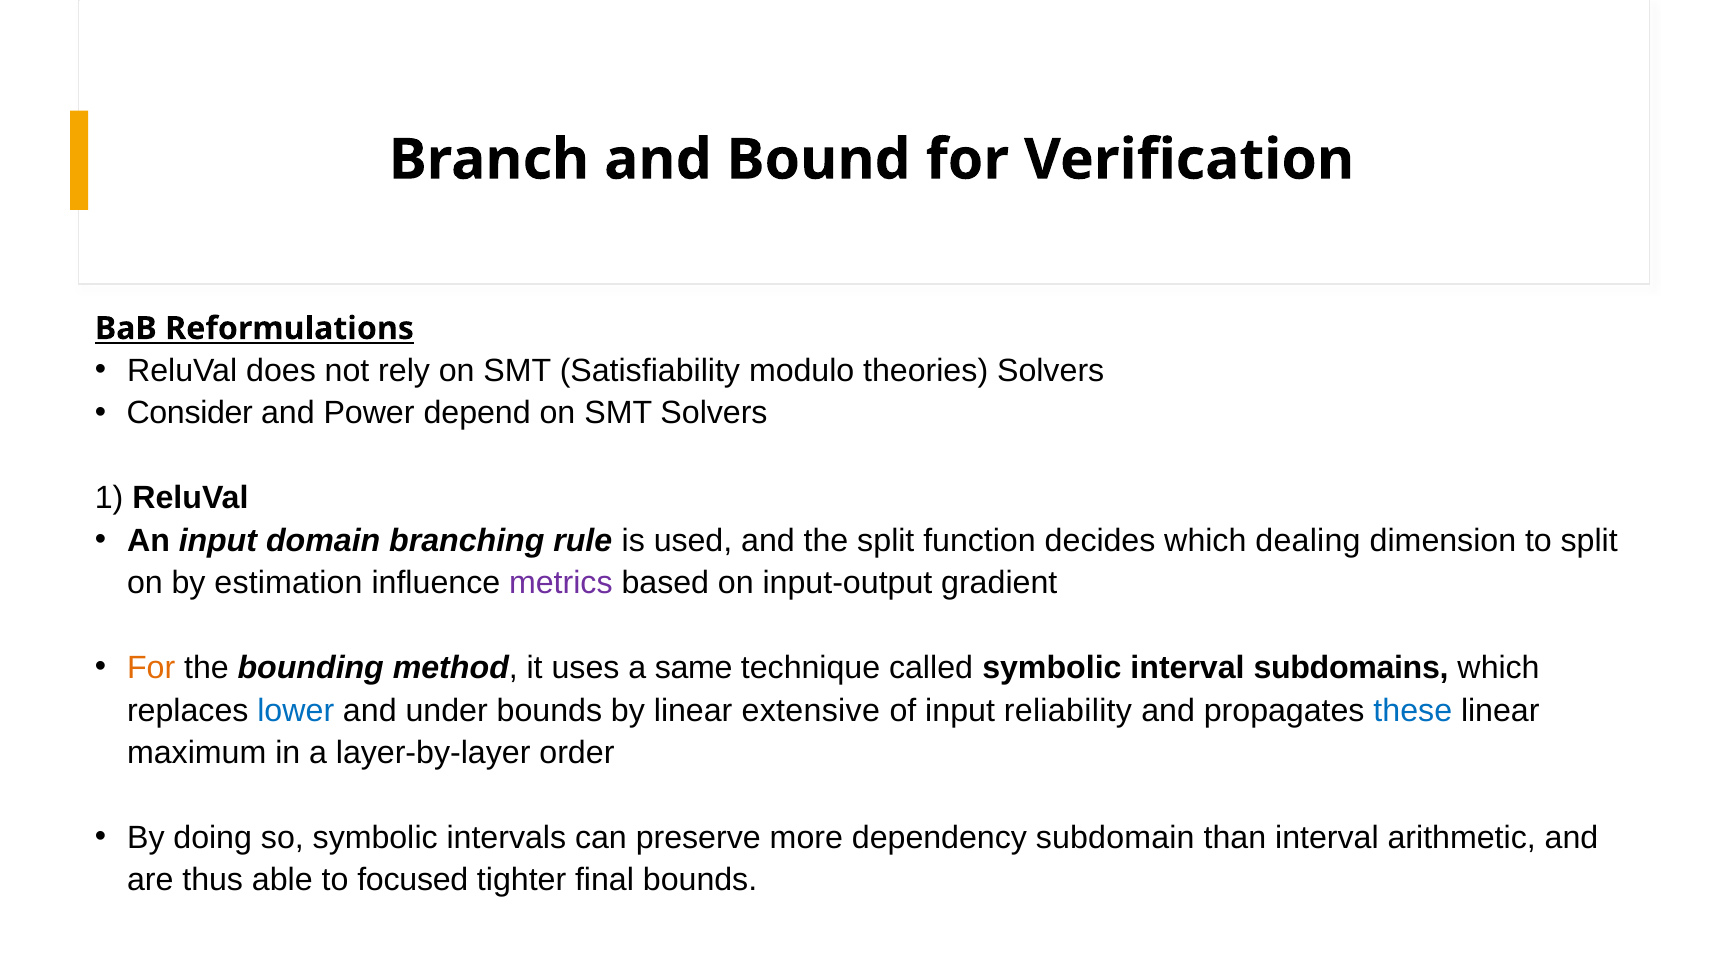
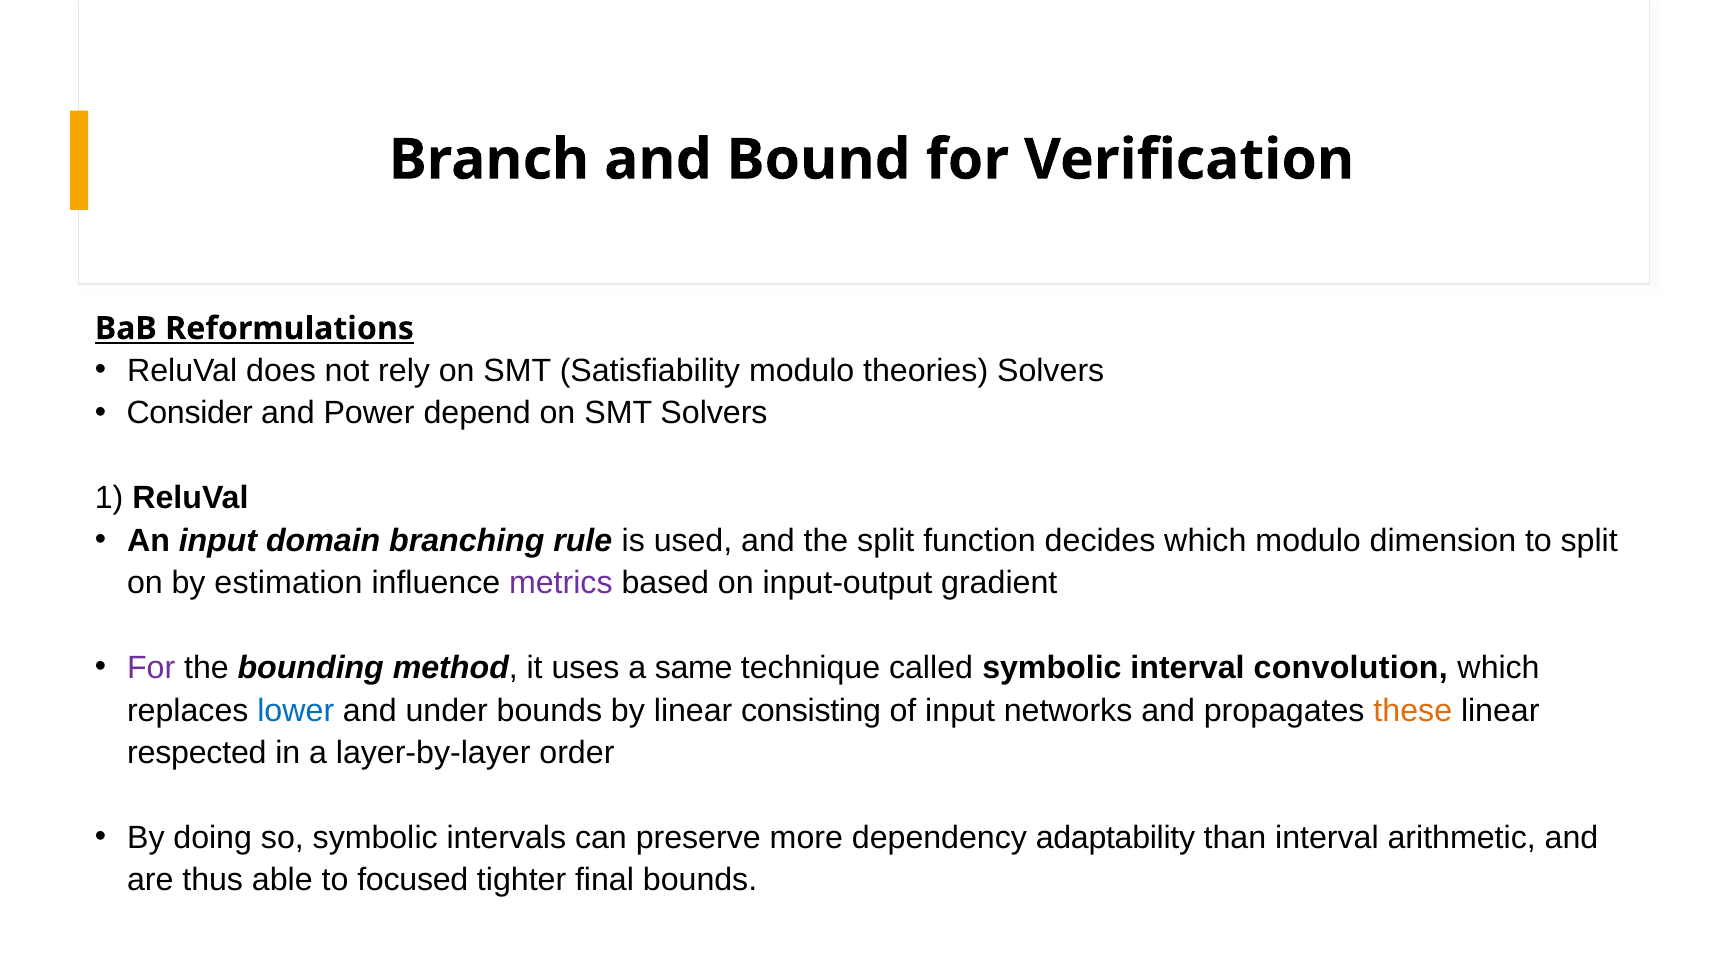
which dealing: dealing -> modulo
For at (151, 668) colour: orange -> purple
subdomains: subdomains -> convolution
extensive: extensive -> consisting
reliability: reliability -> networks
these colour: blue -> orange
maximum: maximum -> respected
subdomain: subdomain -> adaptability
